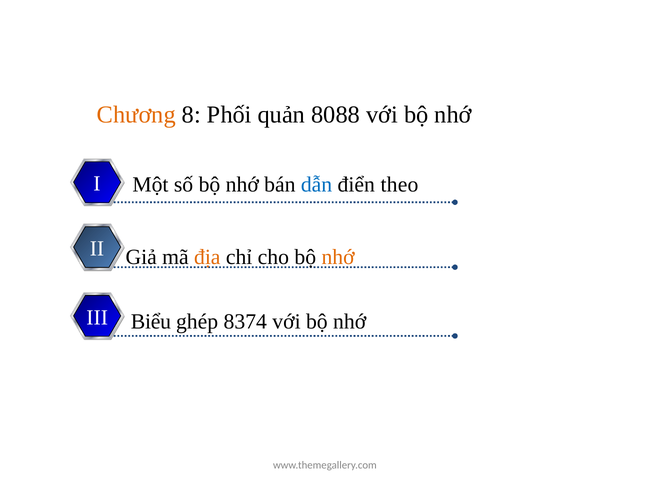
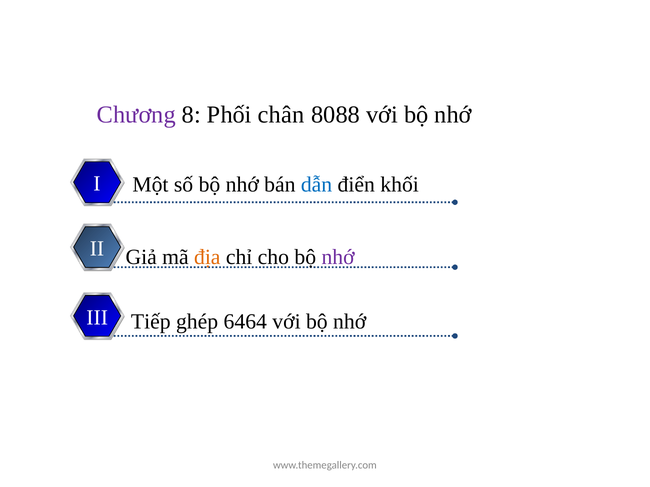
Chương colour: orange -> purple
quản: quản -> chân
theo: theo -> khối
nhớ at (338, 257) colour: orange -> purple
Biểu: Biểu -> Tiếp
8374: 8374 -> 6464
